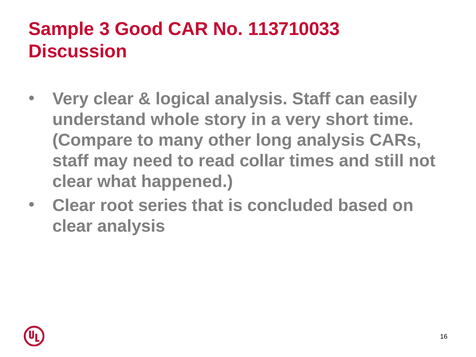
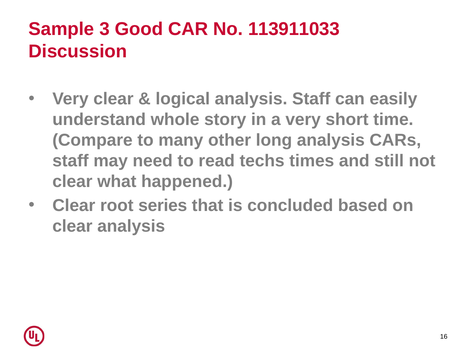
113710033: 113710033 -> 113911033
collar: collar -> techs
